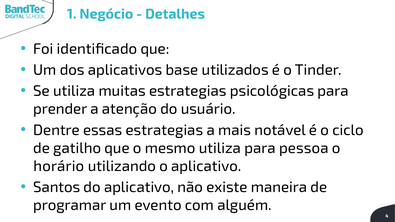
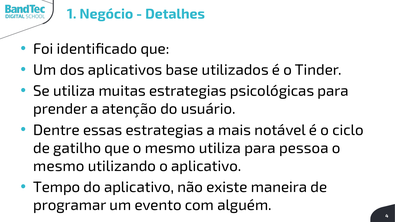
horário at (59, 166): horário -> mesmo
Santos: Santos -> Tempo
